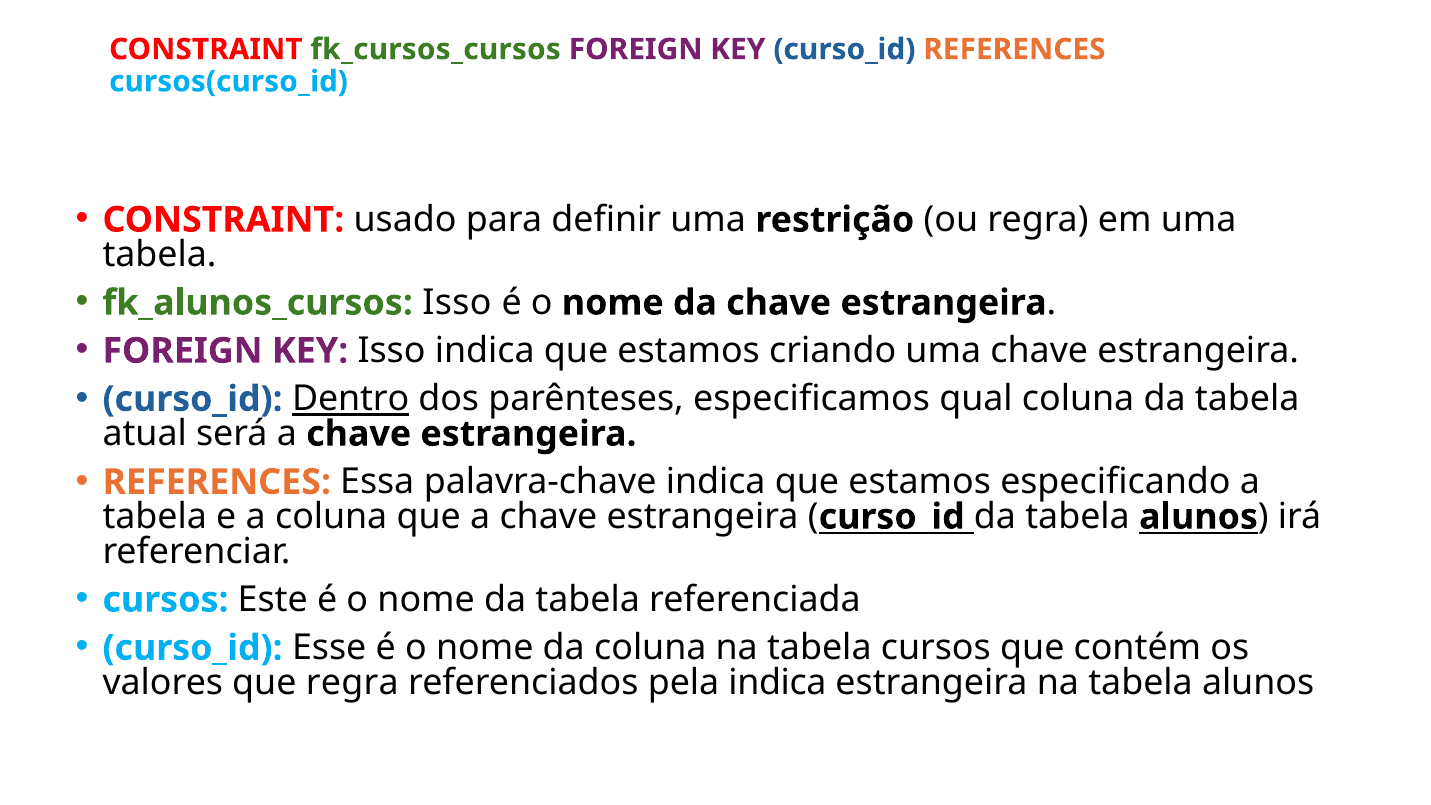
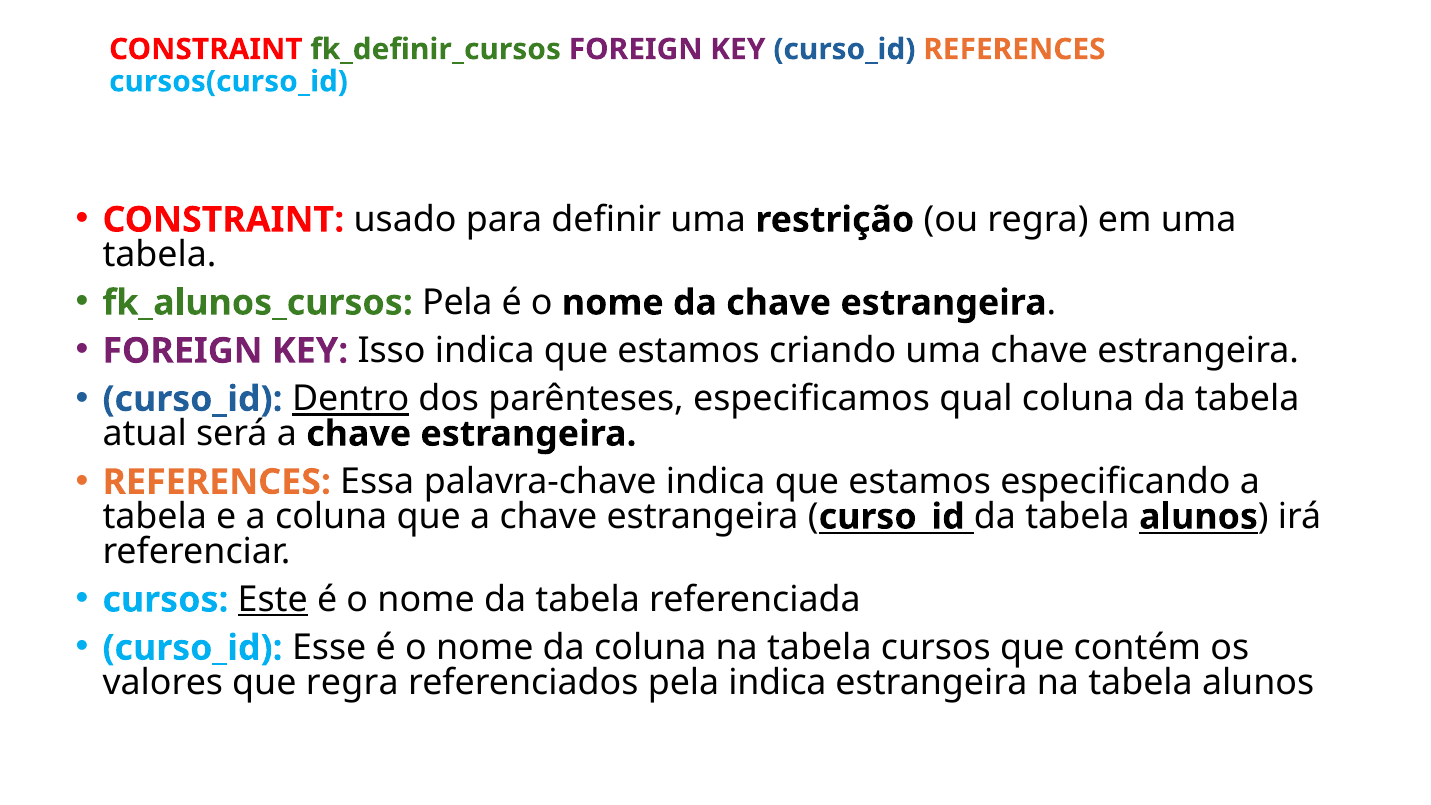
fk_cursos_cursos: fk_cursos_cursos -> fk_definir_cursos
fk_alunos_cursos Isso: Isso -> Pela
Este underline: none -> present
